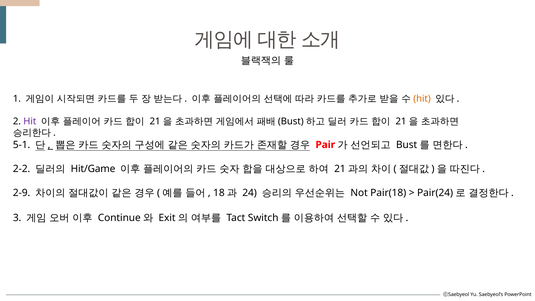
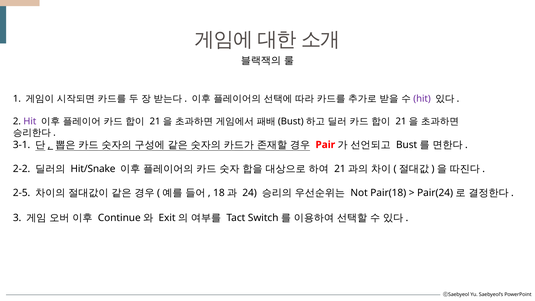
hit at (422, 99) colour: orange -> purple
5-1: 5-1 -> 3-1
Hit/Game: Hit/Game -> Hit/Snake
2-9: 2-9 -> 2-5
